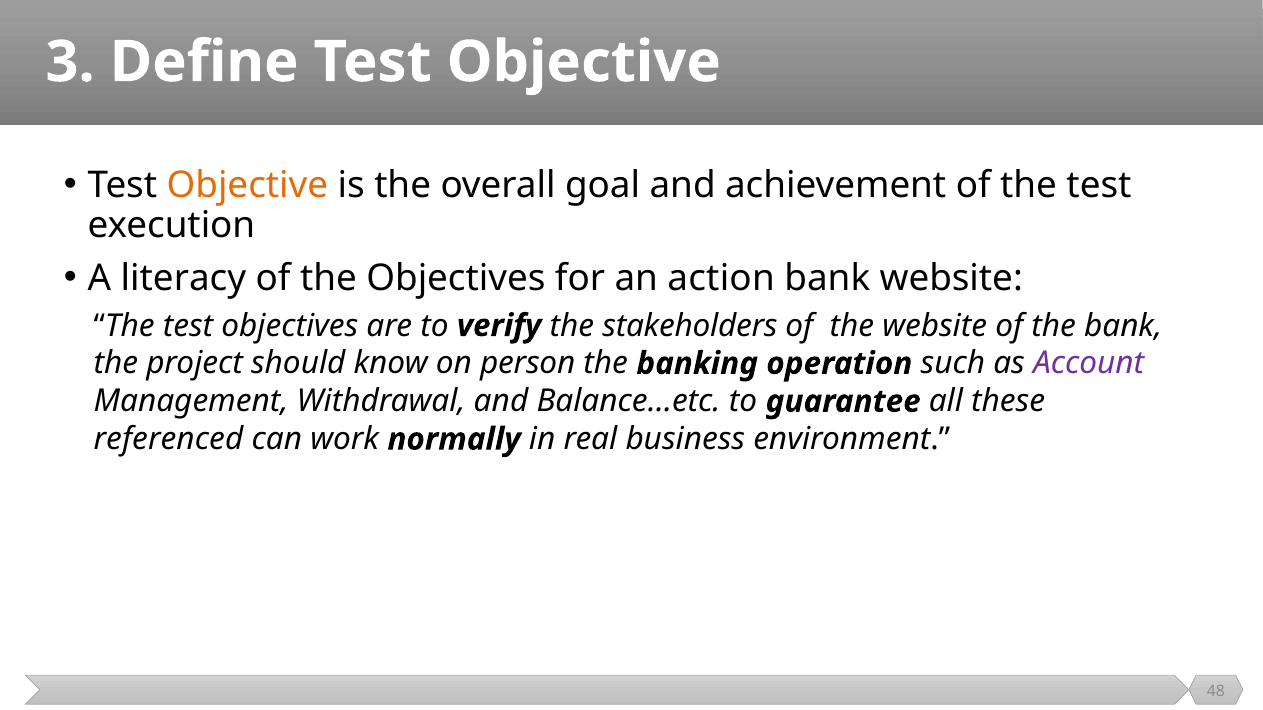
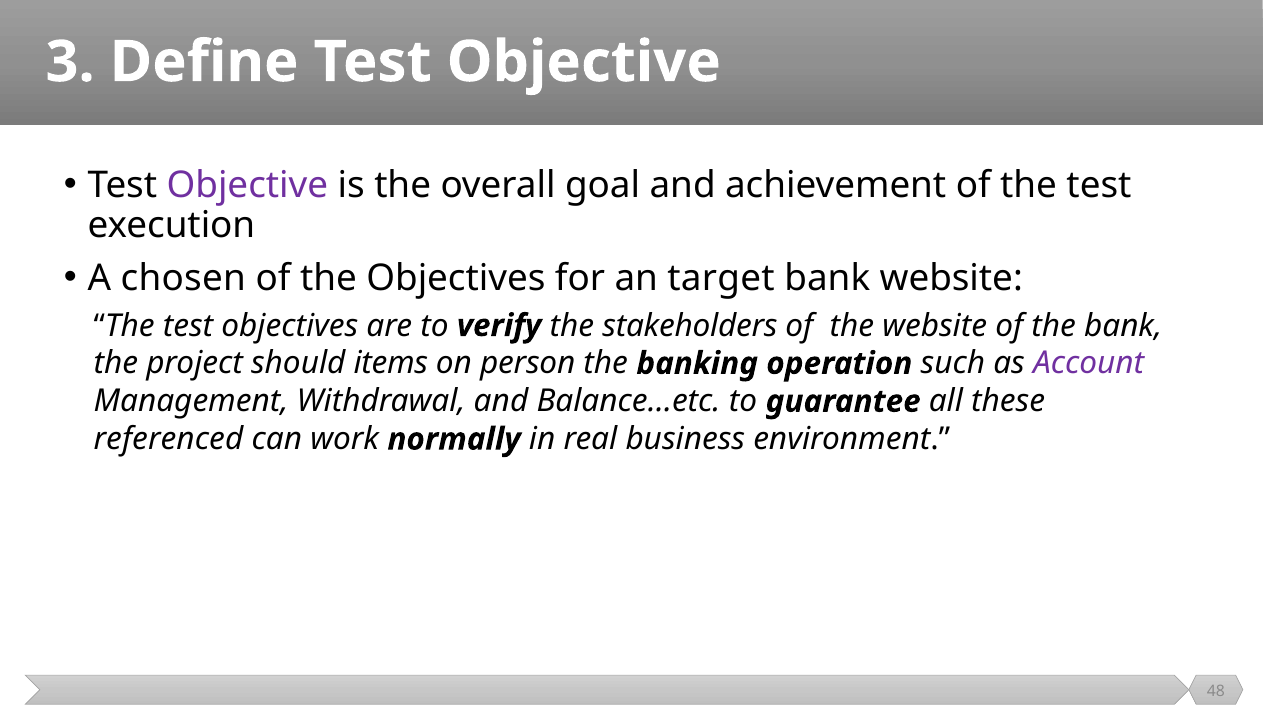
Objective at (247, 185) colour: orange -> purple
literacy: literacy -> chosen
action: action -> target
know: know -> items
